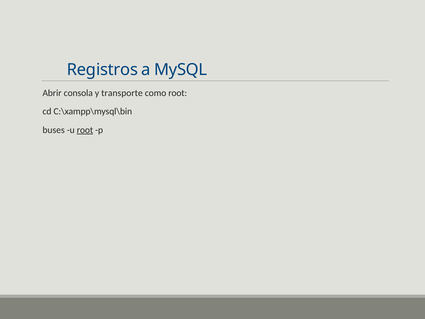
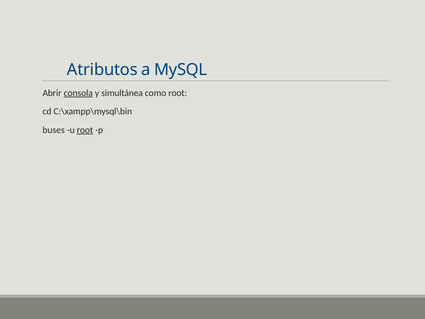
Registros: Registros -> Atributos
consola underline: none -> present
transporte: transporte -> simultánea
